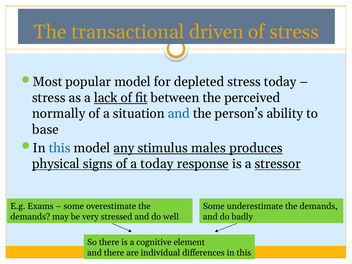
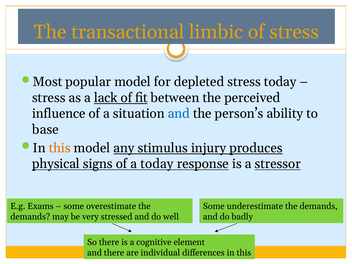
driven: driven -> limbic
normally: normally -> influence
this at (60, 148) colour: blue -> orange
males: males -> injury
